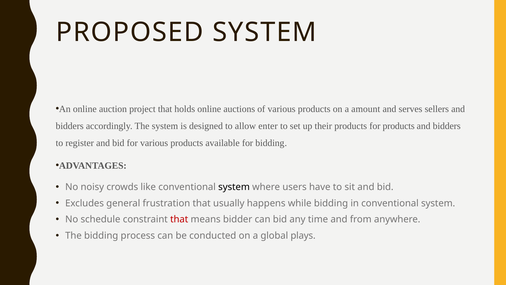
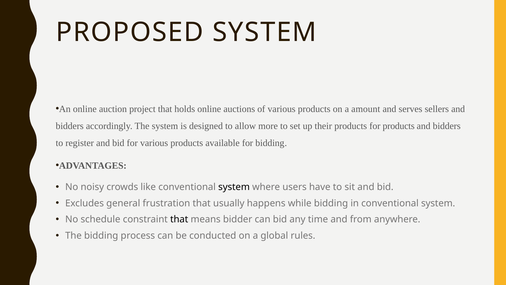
enter: enter -> more
that at (179, 219) colour: red -> black
plays: plays -> rules
